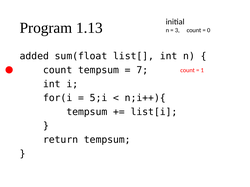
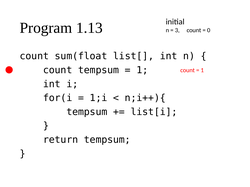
added at (34, 56): added -> count
7 at (142, 70): 7 -> 1
5;i: 5;i -> 1;i
